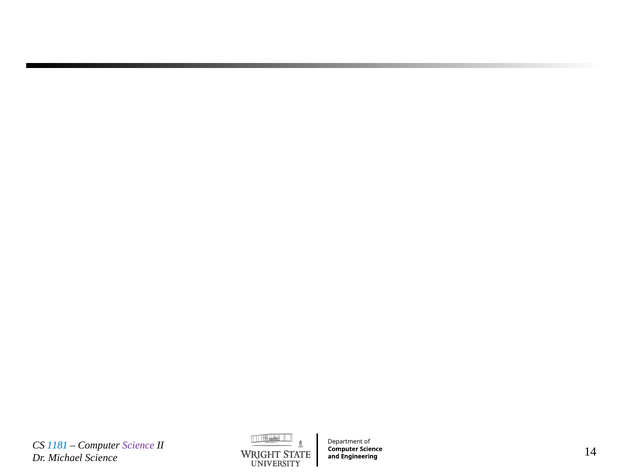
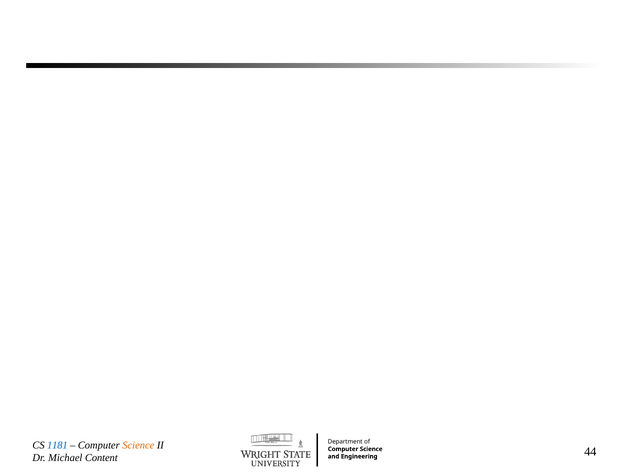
Science at (138, 445) colour: purple -> orange
Michael Science: Science -> Content
14: 14 -> 44
